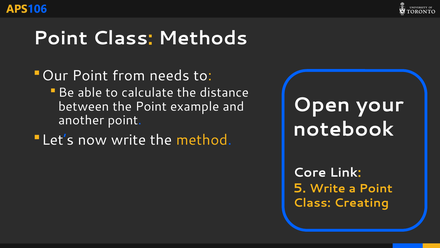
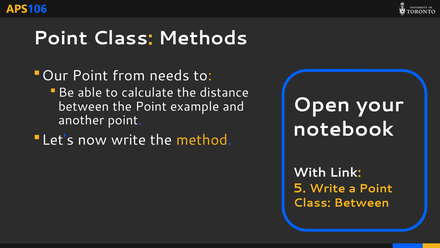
Core: Core -> With
Class Creating: Creating -> Between
